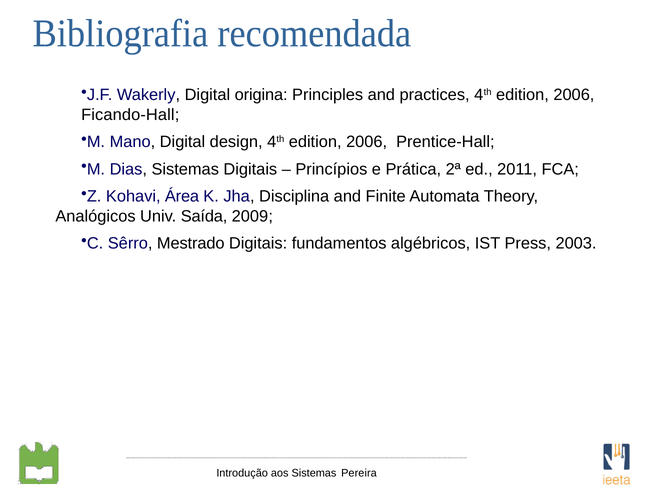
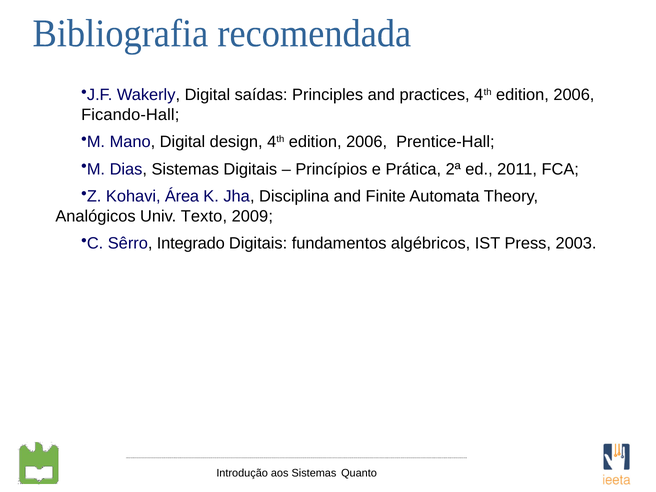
origina: origina -> saídas
Saída: Saída -> Texto
Mestrado: Mestrado -> Integrado
Pereira: Pereira -> Quanto
